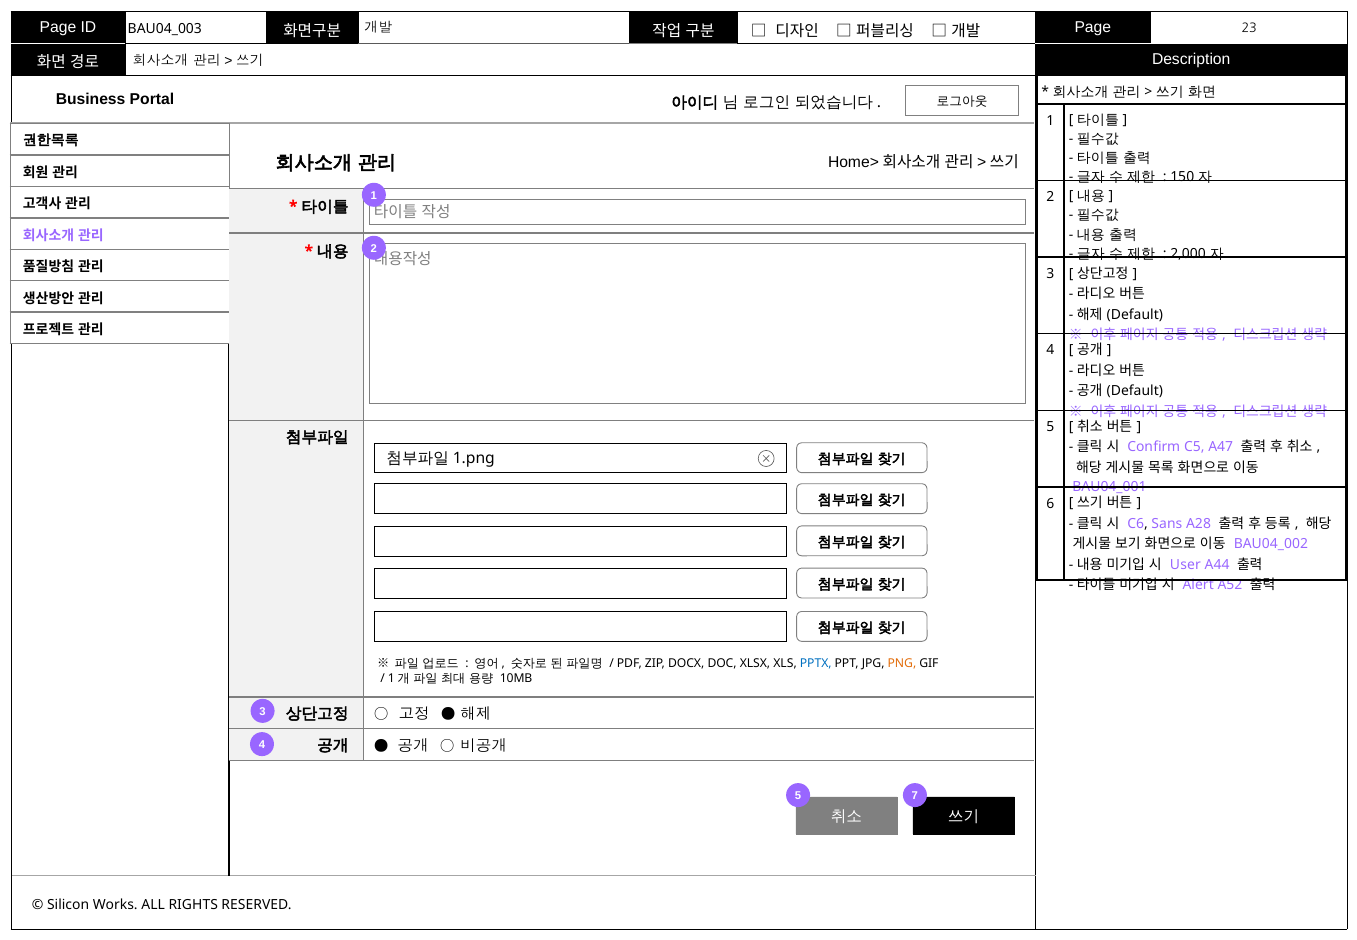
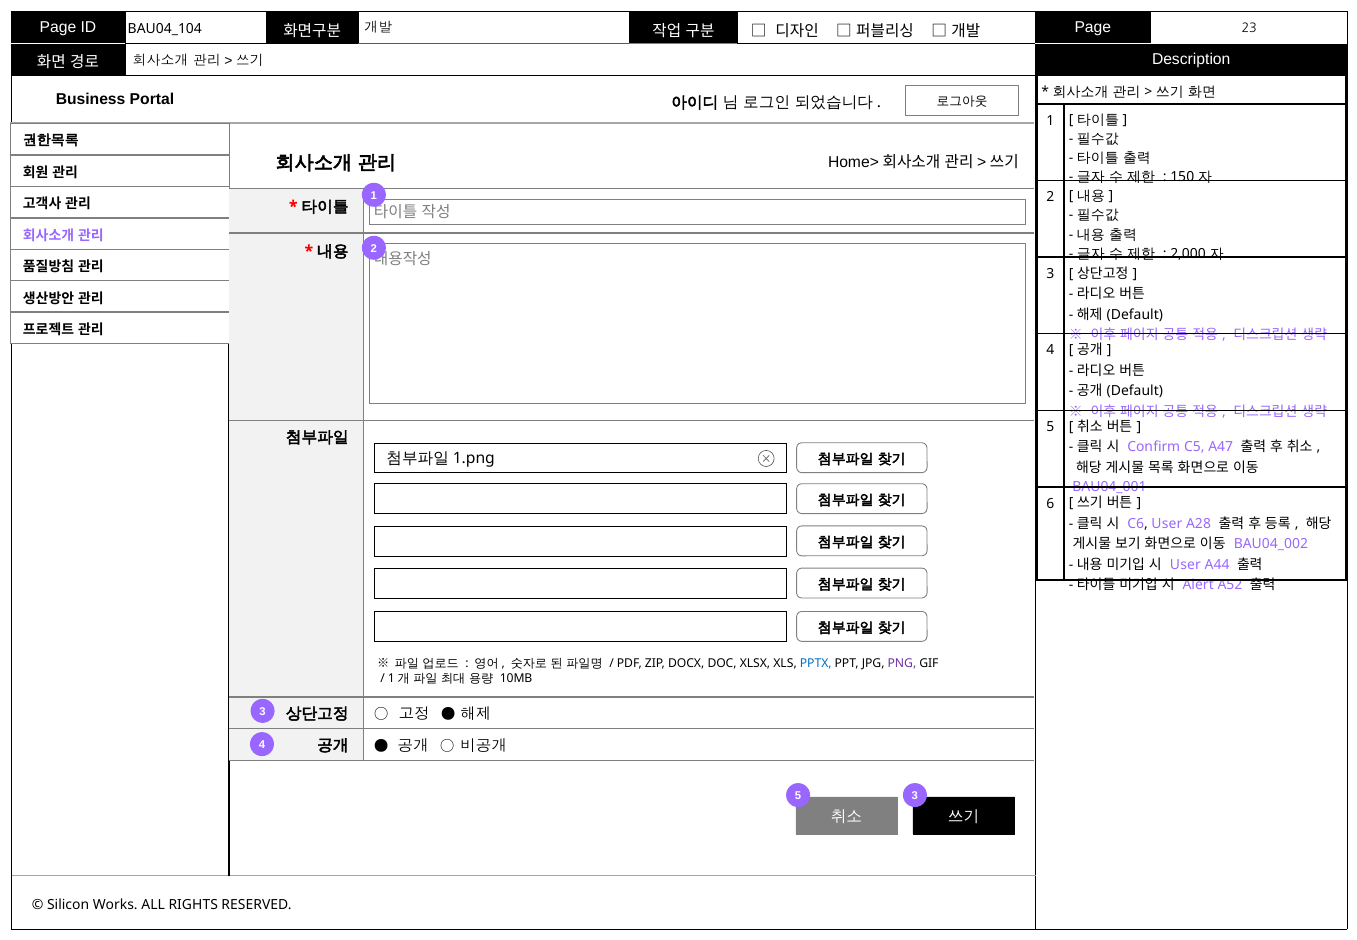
BAU04_003: BAU04_003 -> BAU04_104
C6 Sans: Sans -> User
PNG colour: orange -> purple
5 7: 7 -> 3
